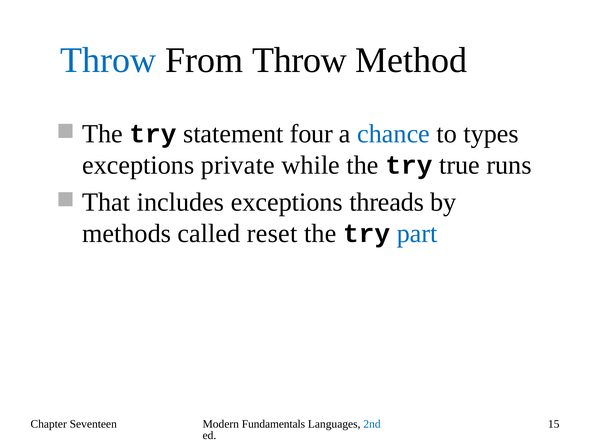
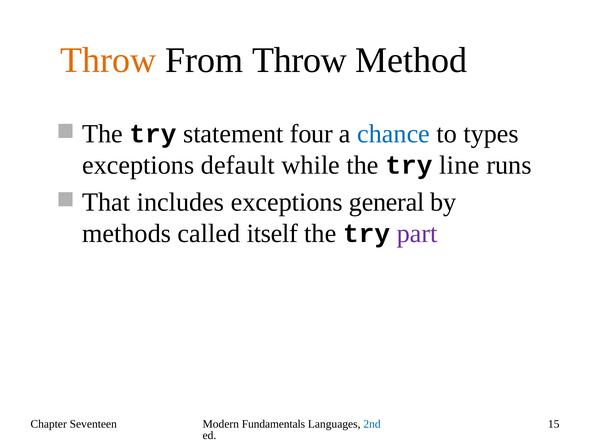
Throw at (108, 60) colour: blue -> orange
private: private -> default
true: true -> line
threads: threads -> general
reset: reset -> itself
part colour: blue -> purple
